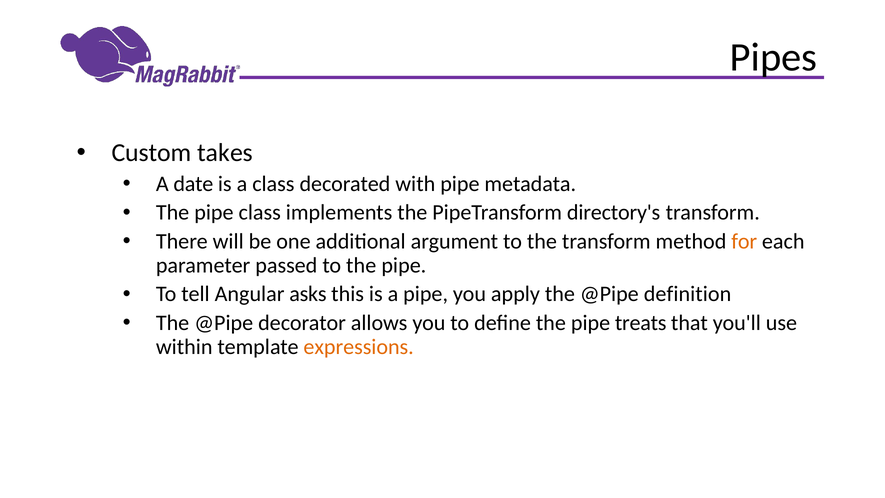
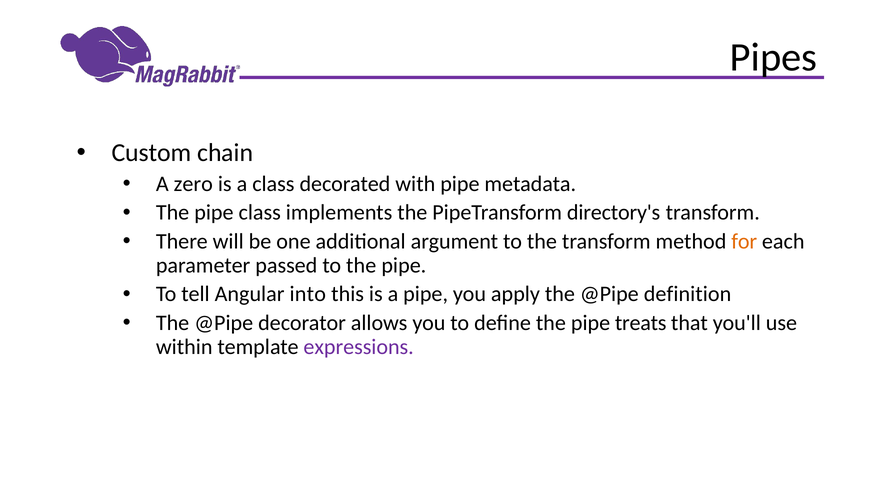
takes: takes -> chain
date: date -> zero
asks: asks -> into
expressions colour: orange -> purple
